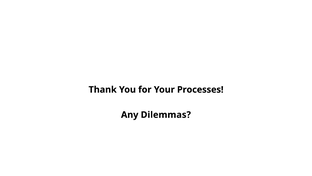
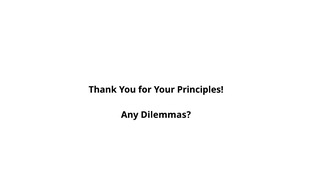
Processes: Processes -> Principles
